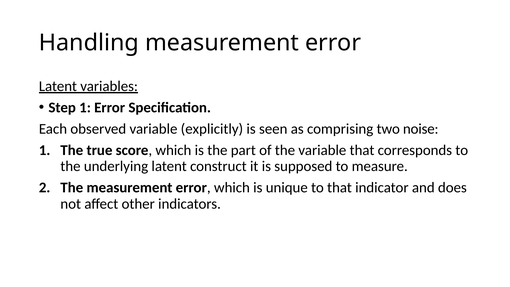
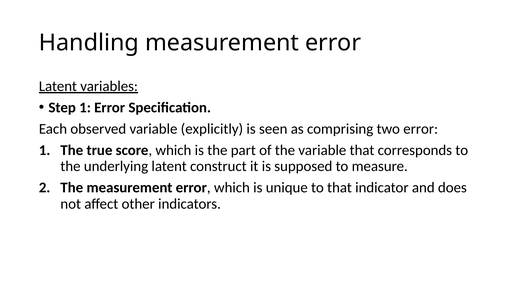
two noise: noise -> error
